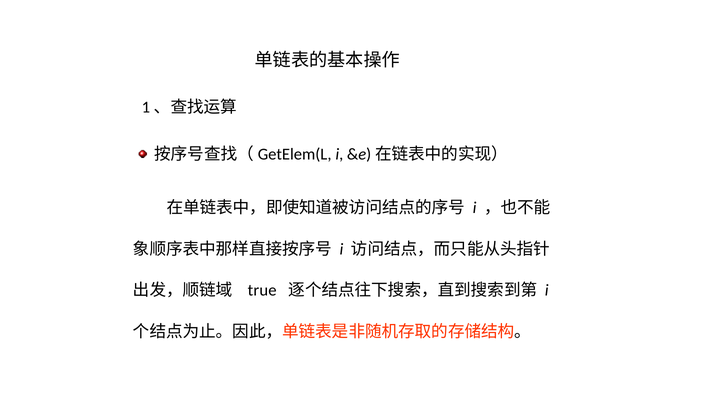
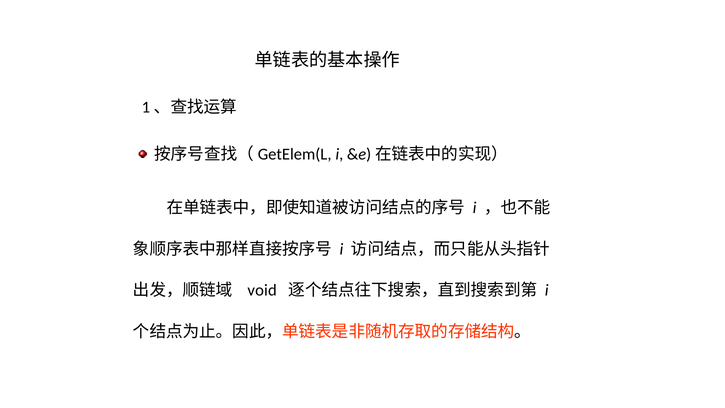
true: true -> void
